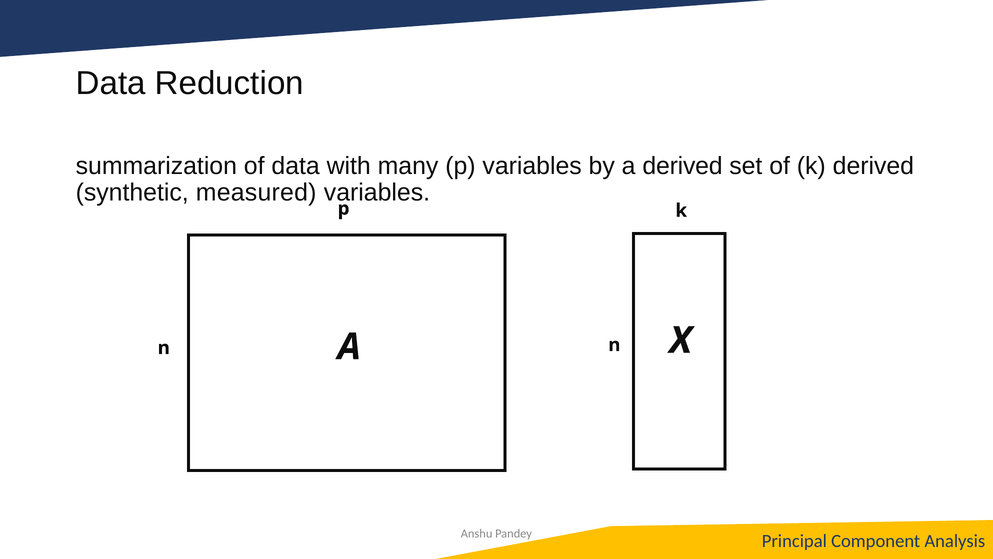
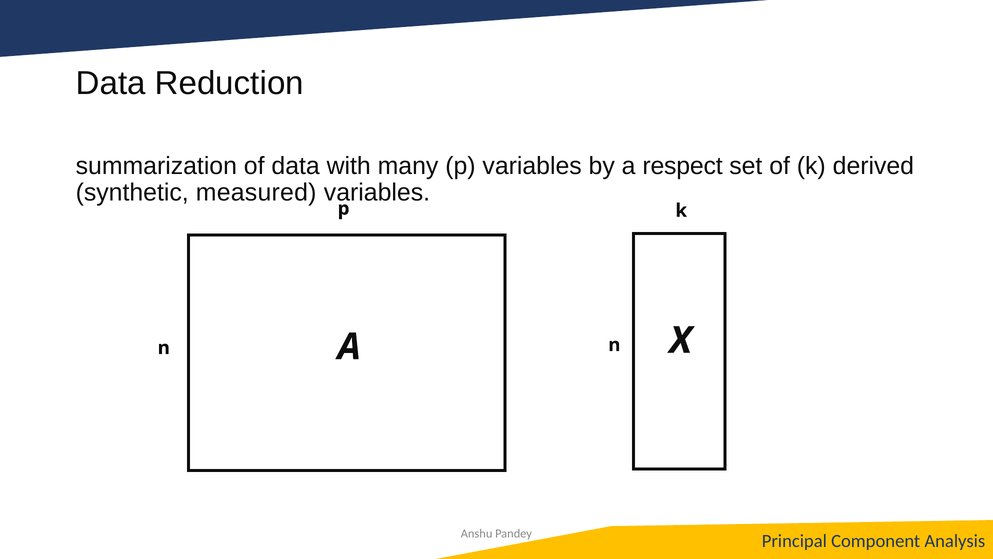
a derived: derived -> respect
